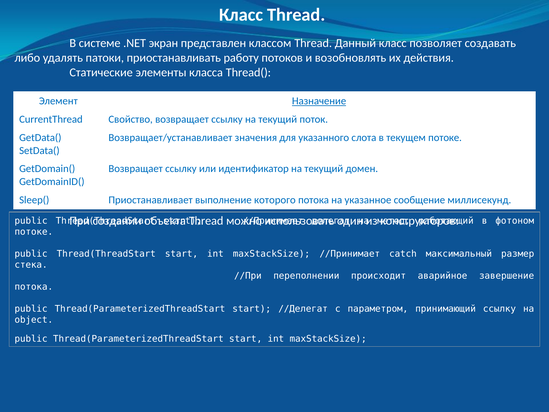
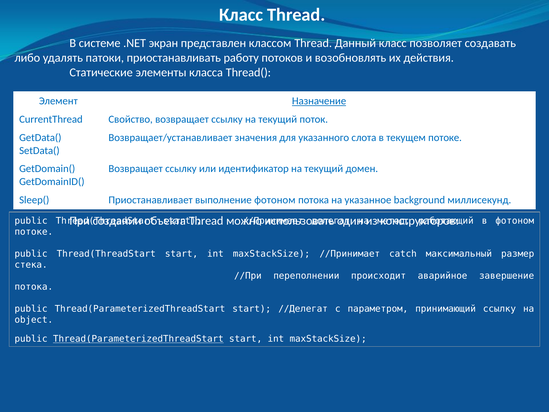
выполнение которого: которого -> фотоном
сообщение: сообщение -> background
Thread(ParameterizedThreadStart at (138, 339) underline: none -> present
